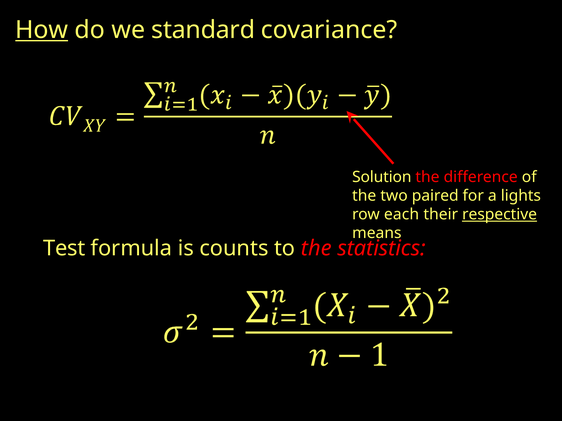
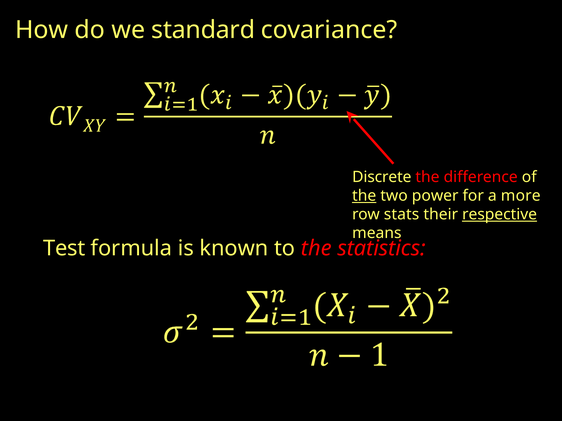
How underline: present -> none
Solution: Solution -> Discrete
the at (364, 196) underline: none -> present
paired: paired -> power
lights: lights -> more
each: each -> stats
counts: counts -> known
